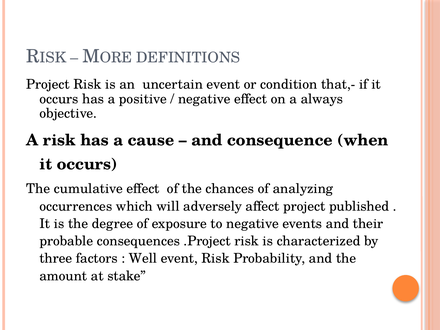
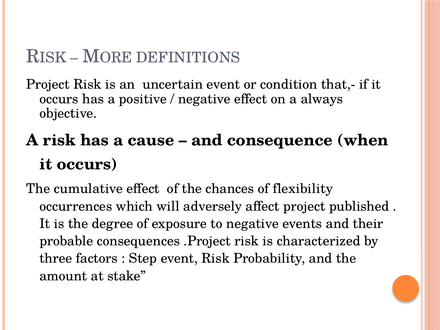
analyzing: analyzing -> flexibility
Well: Well -> Step
